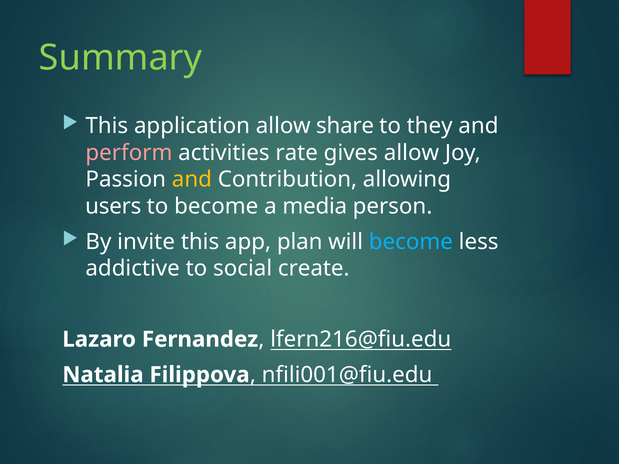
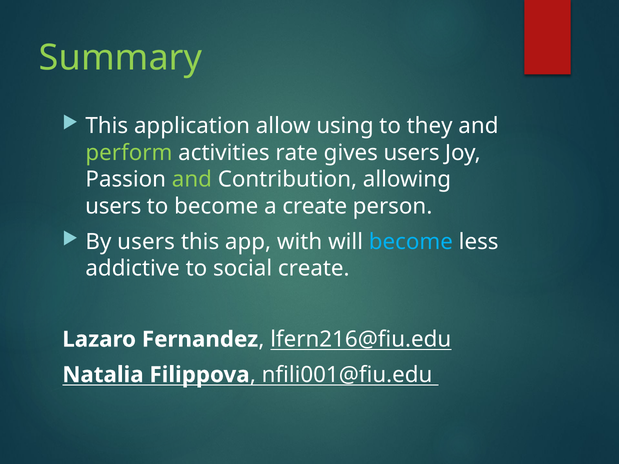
share: share -> using
perform colour: pink -> light green
gives allow: allow -> users
and at (192, 180) colour: yellow -> light green
a media: media -> create
By invite: invite -> users
plan: plan -> with
